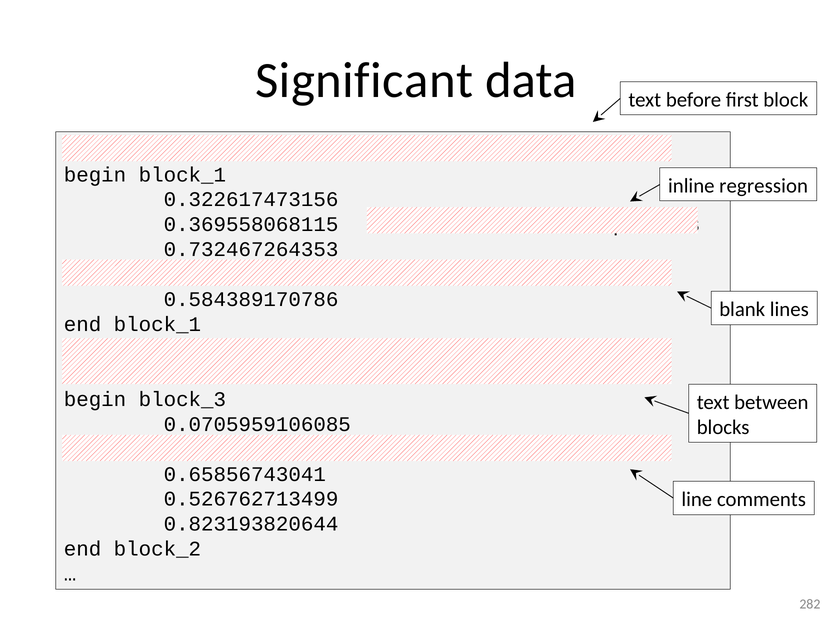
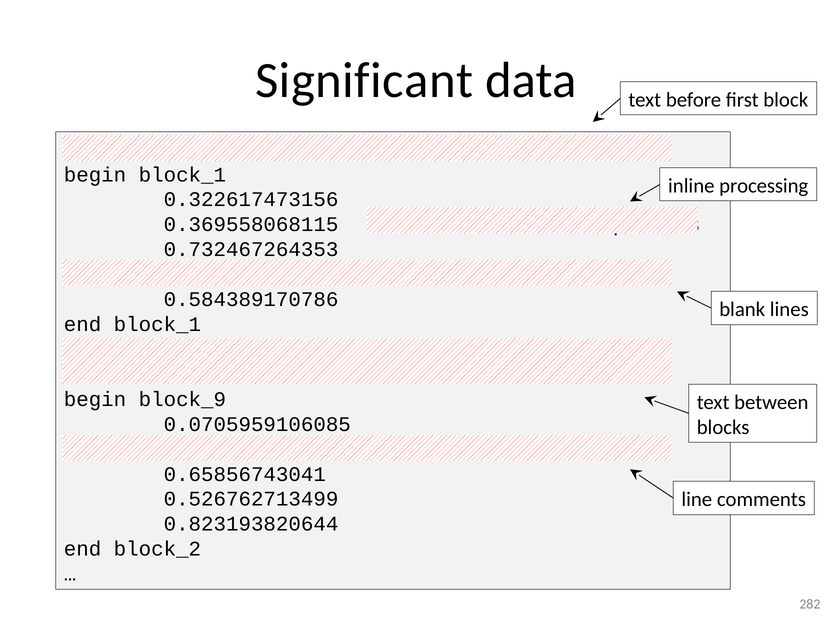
regression: regression -> processing
block_3: block_3 -> block_9
